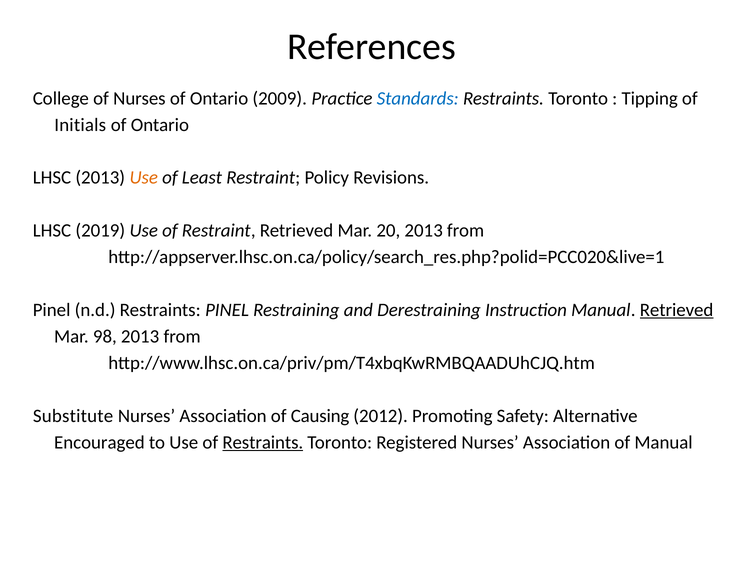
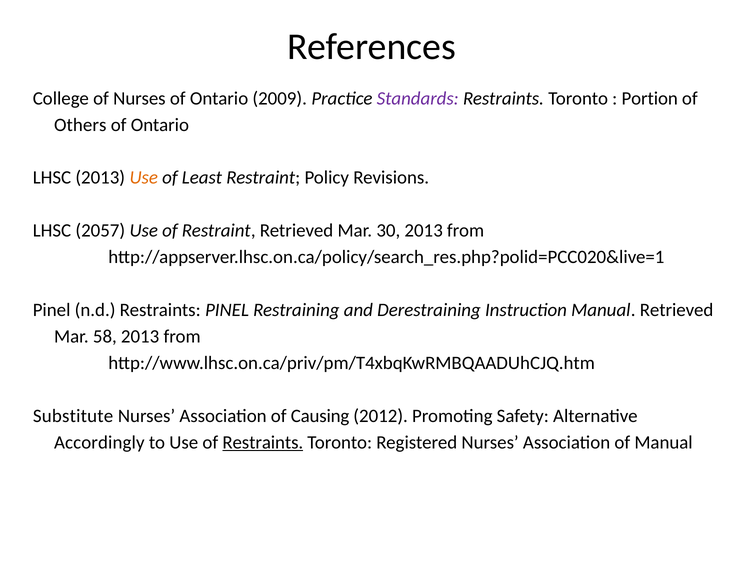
Standards colour: blue -> purple
Tipping: Tipping -> Portion
Initials: Initials -> Others
2019: 2019 -> 2057
20: 20 -> 30
Retrieved at (677, 310) underline: present -> none
98: 98 -> 58
Encouraged: Encouraged -> Accordingly
